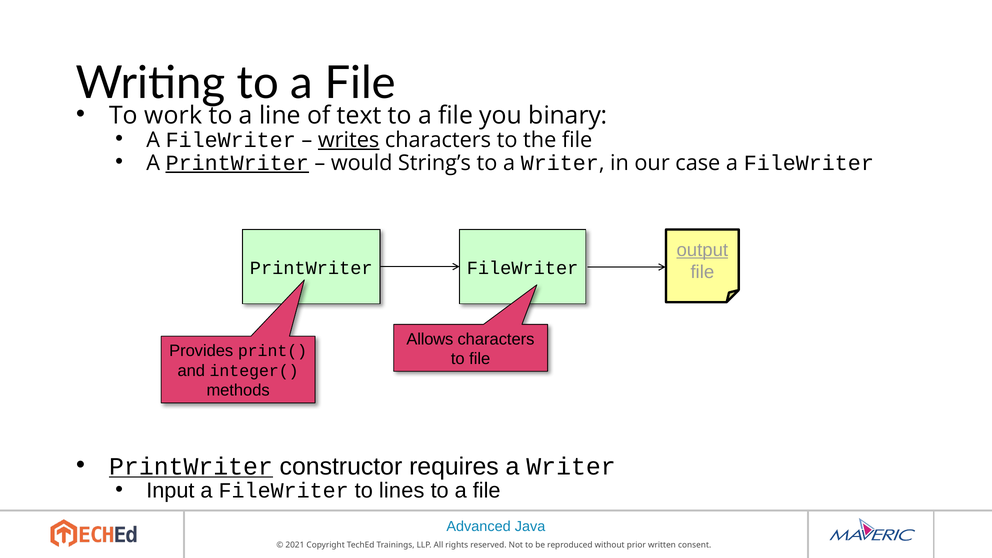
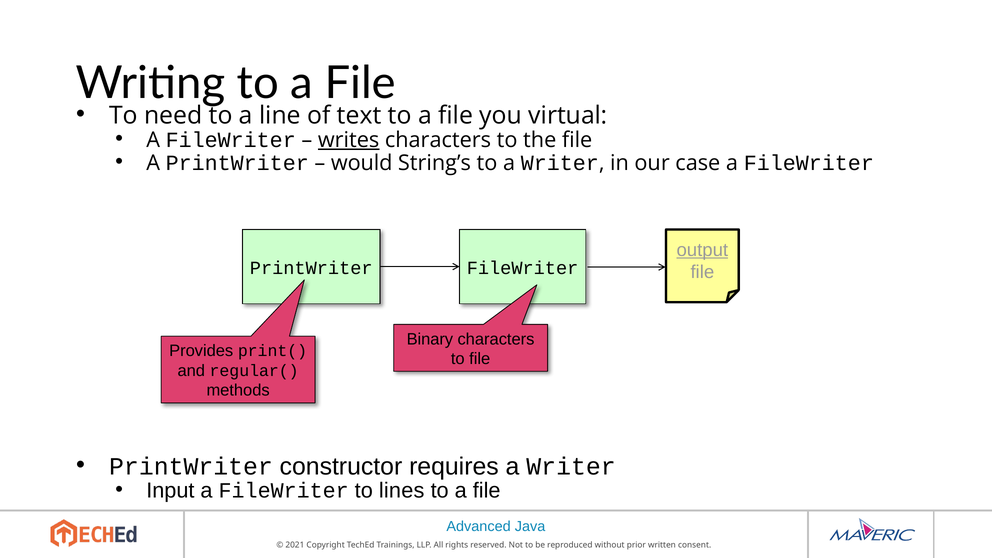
work: work -> need
binary: binary -> virtual
PrintWriter at (237, 163) underline: present -> none
Allows: Allows -> Binary
integer(: integer( -> regular(
PrintWriter at (191, 466) underline: present -> none
